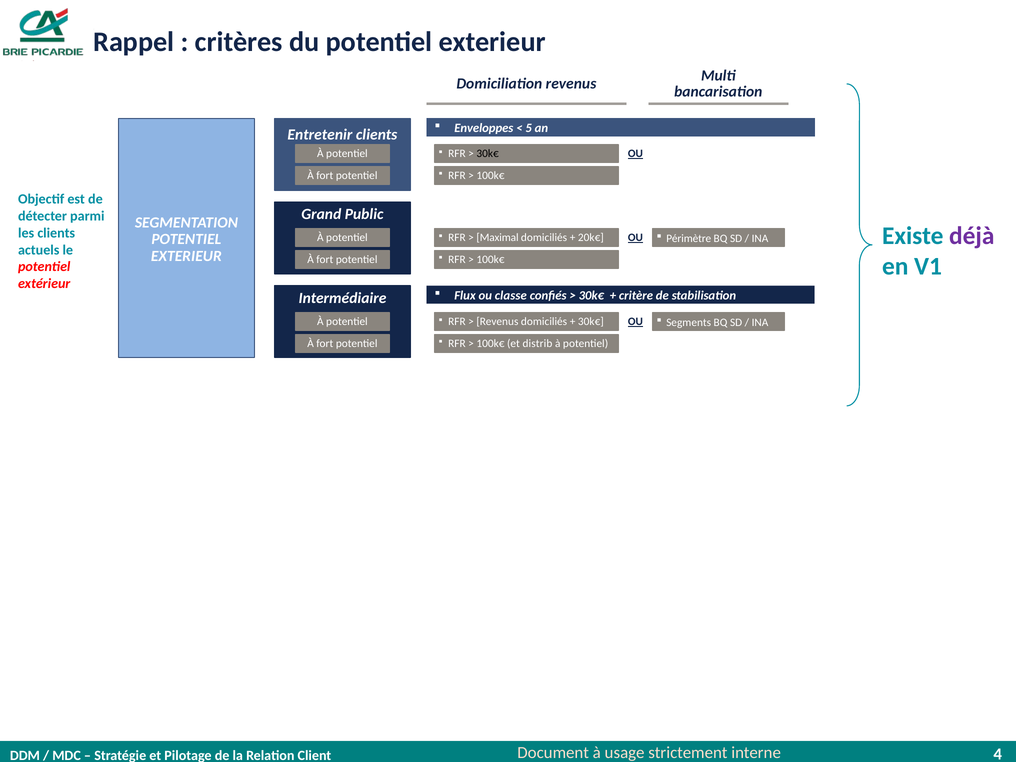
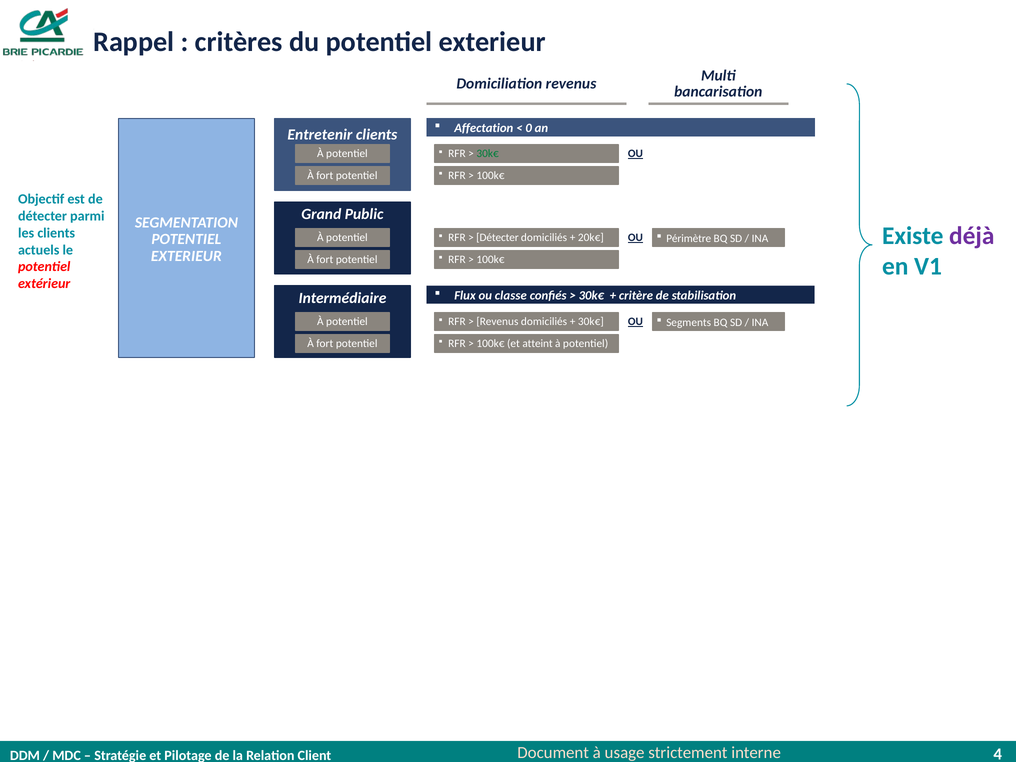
Enveloppes: Enveloppes -> Affectation
5: 5 -> 0
30k€ at (488, 154) colour: black -> green
Maximal at (498, 238): Maximal -> Détecter
distrib: distrib -> atteint
